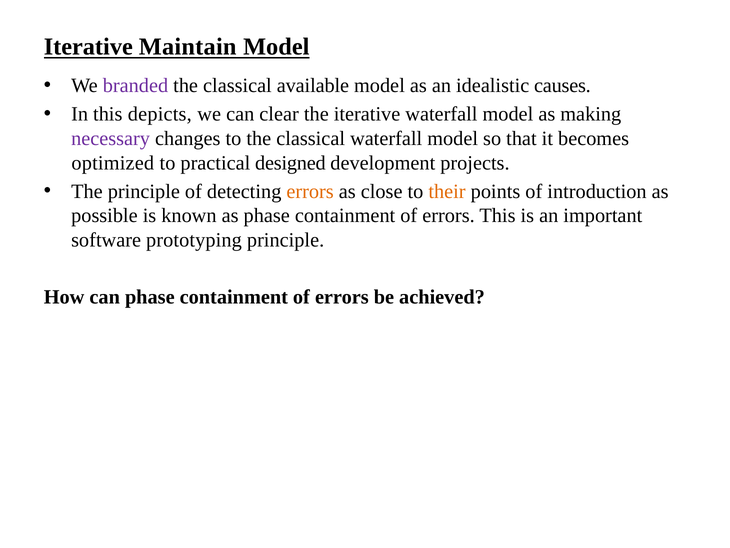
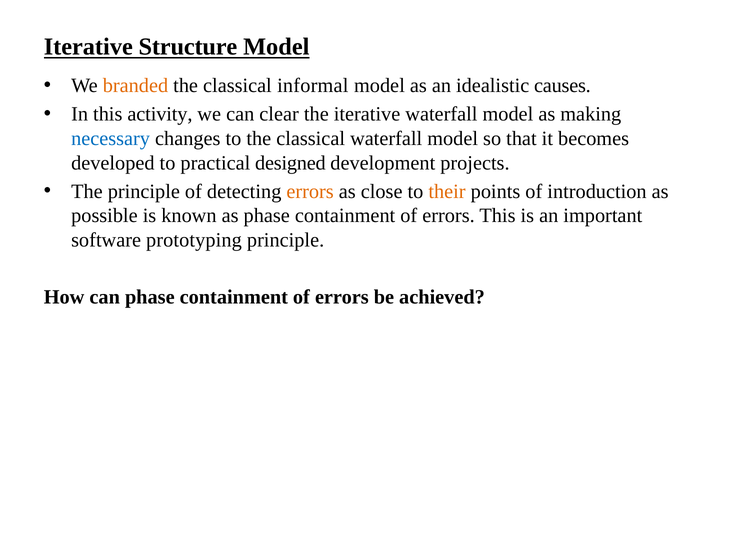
Maintain: Maintain -> Structure
branded colour: purple -> orange
available: available -> informal
depicts: depicts -> activity
necessary colour: purple -> blue
optimized: optimized -> developed
